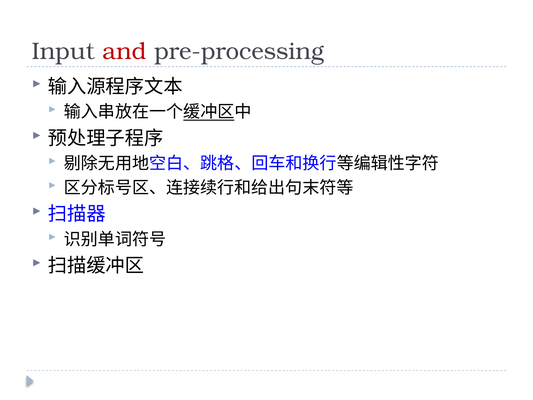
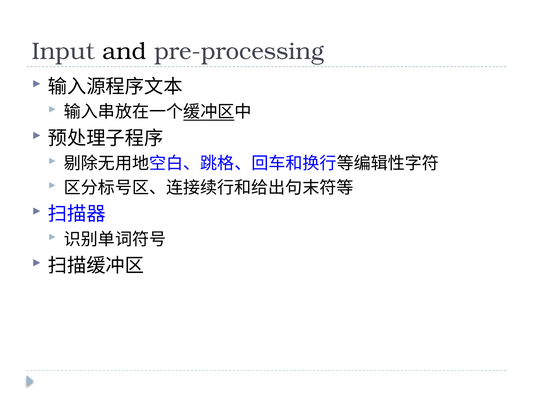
and colour: red -> black
